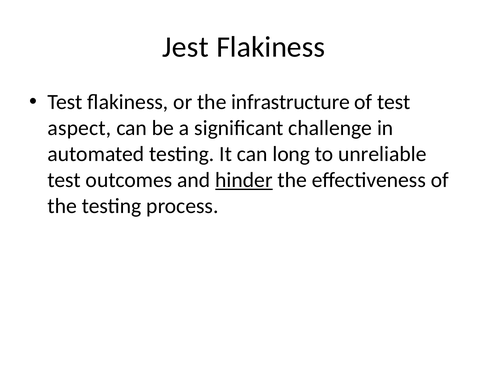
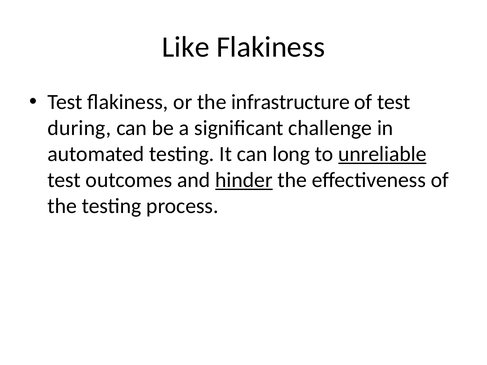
Jest: Jest -> Like
aspect: aspect -> during
unreliable underline: none -> present
